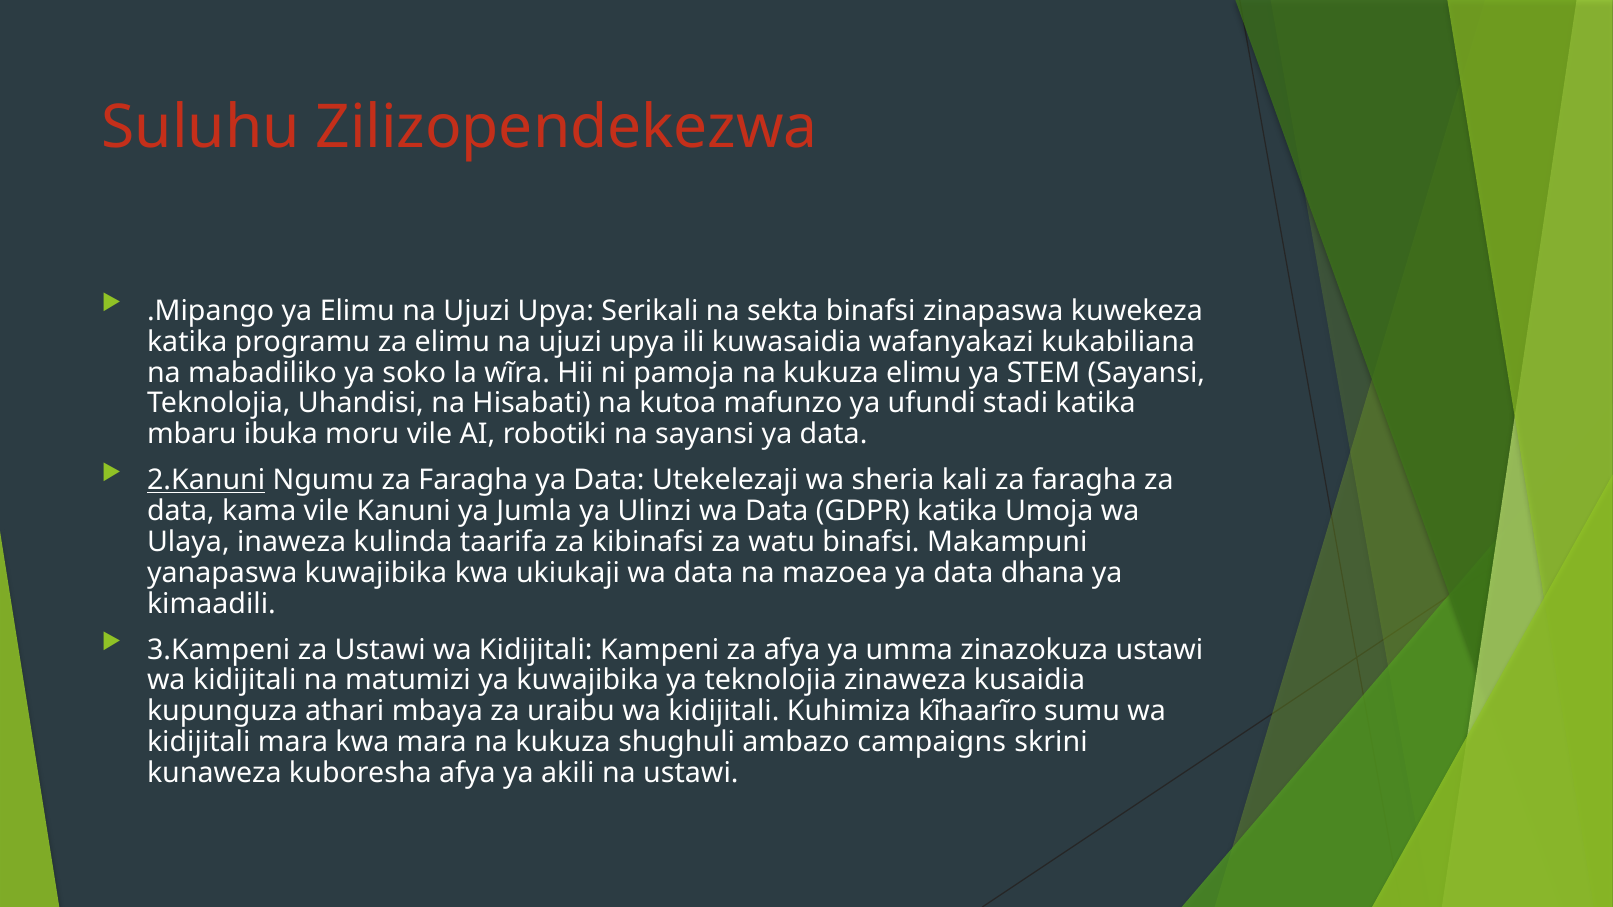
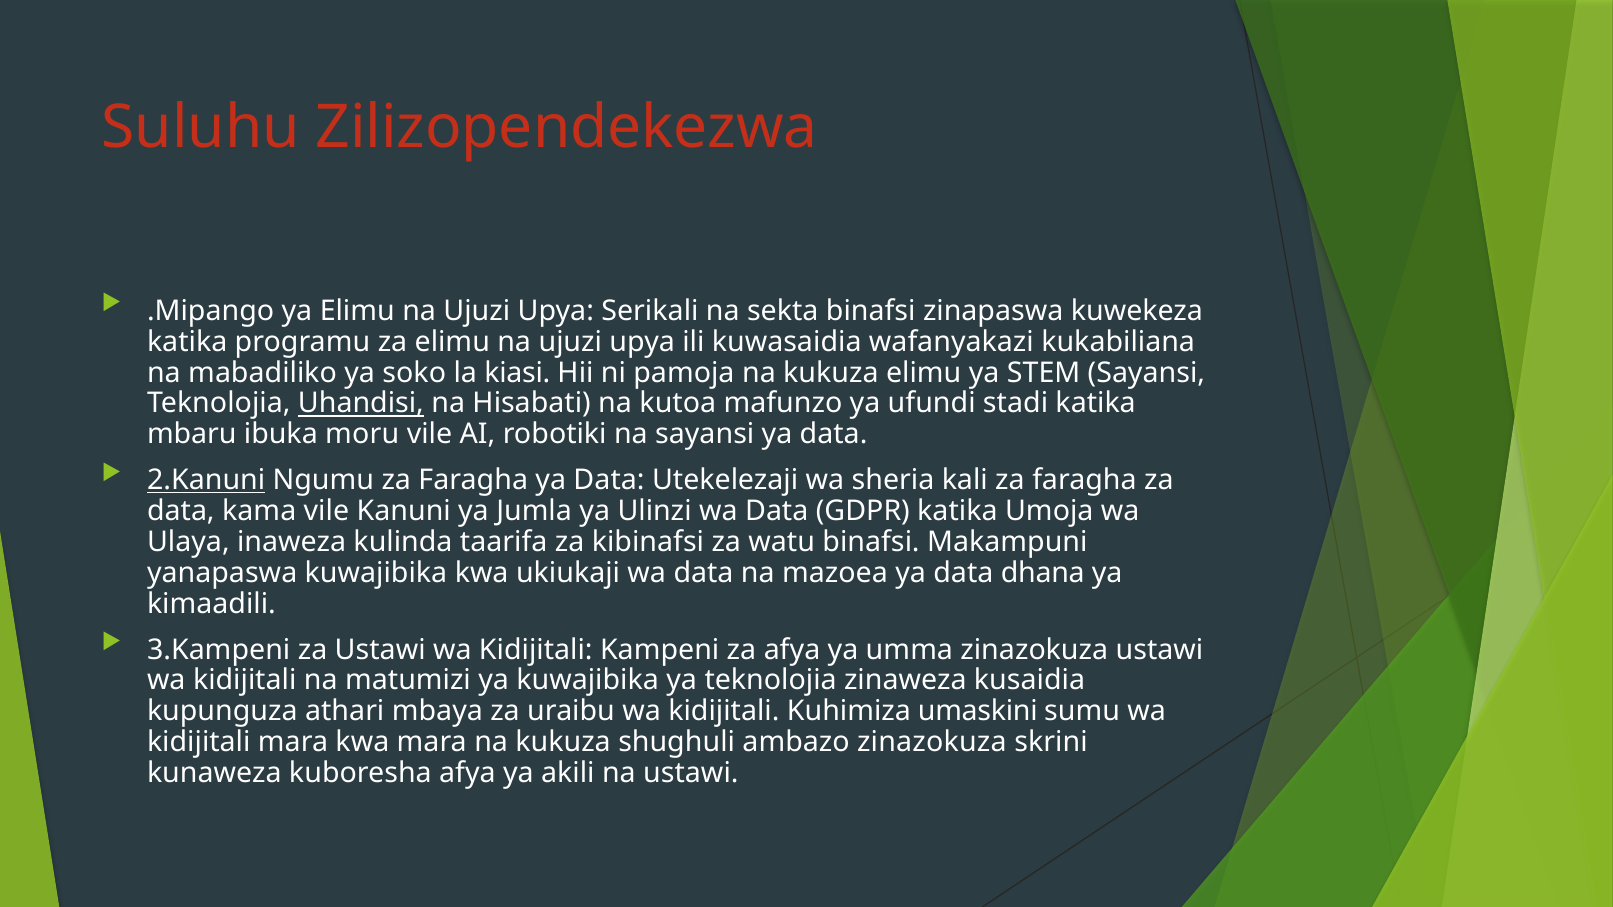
wĩra: wĩra -> kiasi
Uhandisi underline: none -> present
kĩhaarĩro: kĩhaarĩro -> umaskini
ambazo campaigns: campaigns -> zinazokuza
